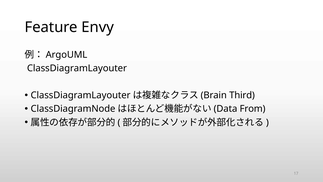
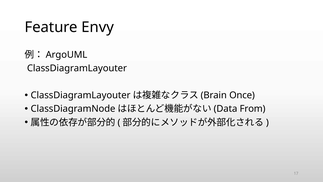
Third: Third -> Once
